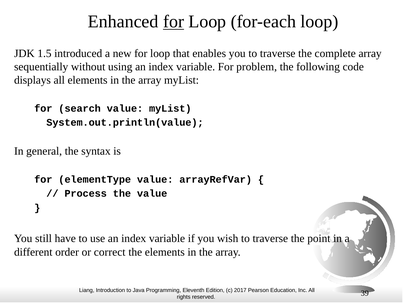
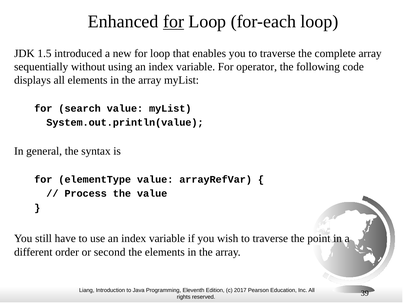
problem: problem -> operator
correct: correct -> second
